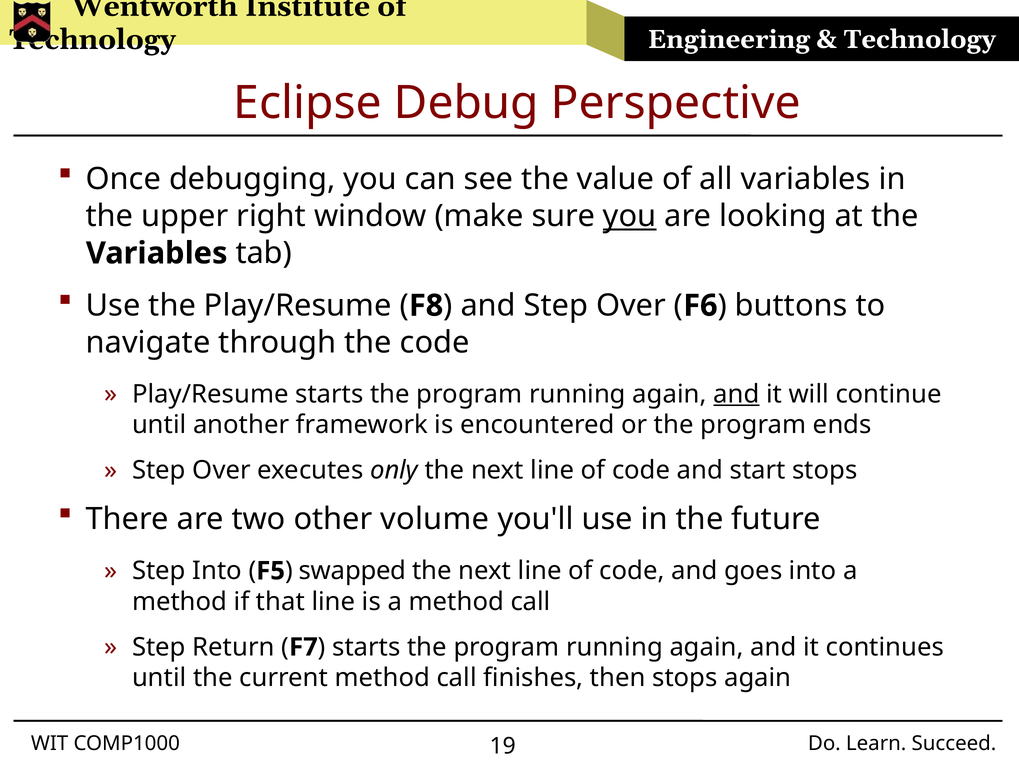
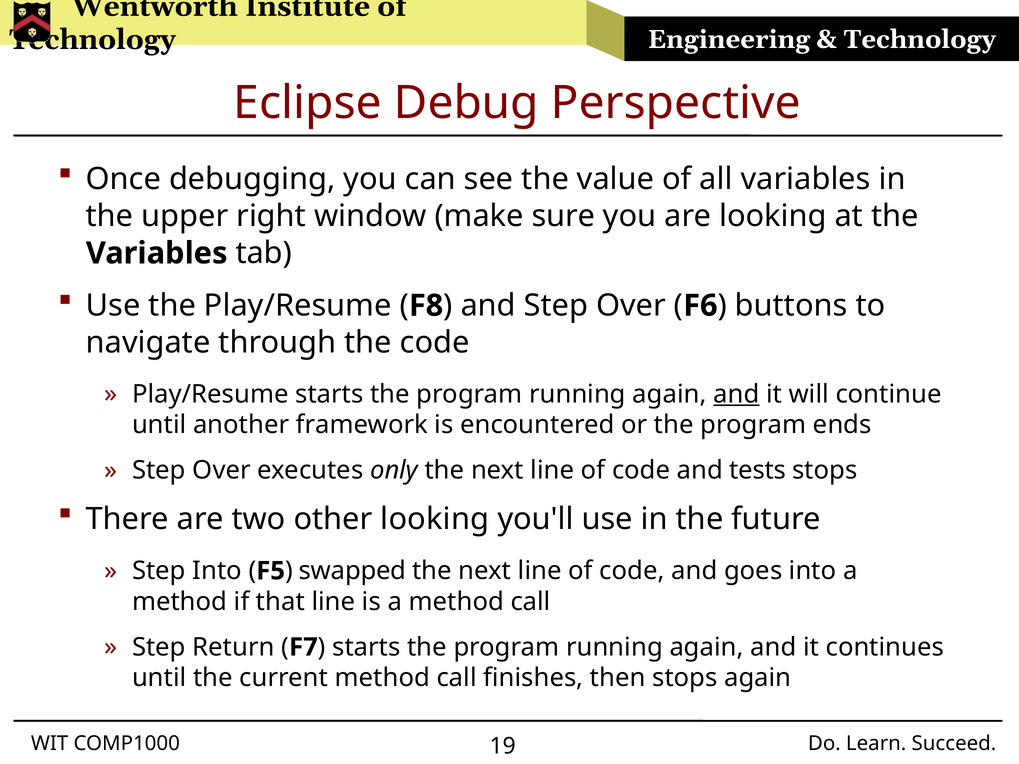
you at (630, 216) underline: present -> none
start: start -> tests
other volume: volume -> looking
